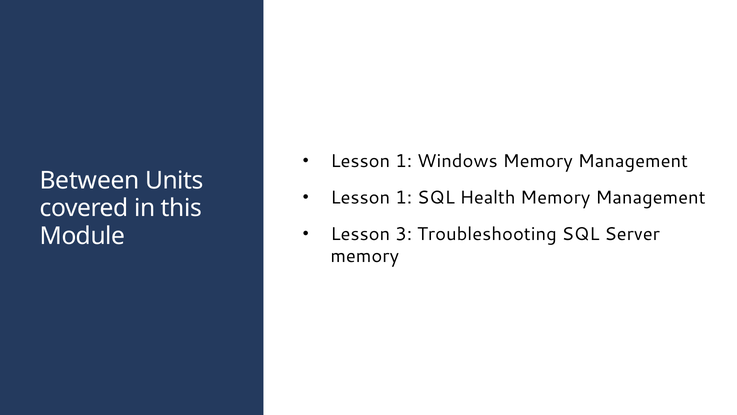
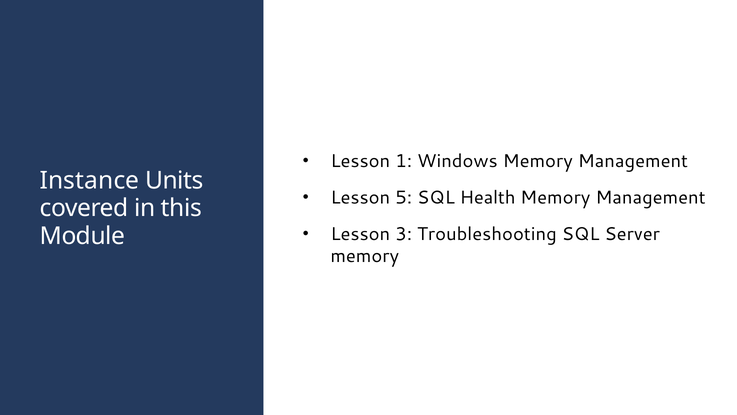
Between: Between -> Instance
1 at (404, 198): 1 -> 5
